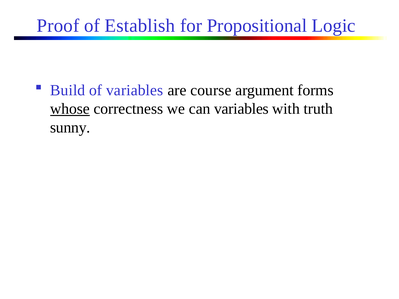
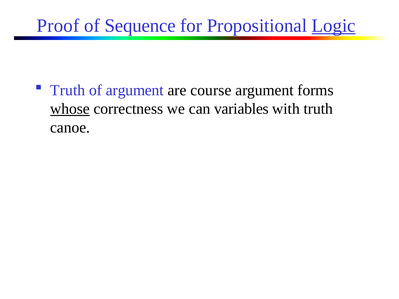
Establish: Establish -> Sequence
Logic underline: none -> present
Build at (68, 90): Build -> Truth
of variables: variables -> argument
sunny: sunny -> canoe
